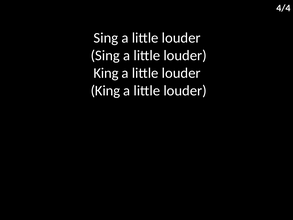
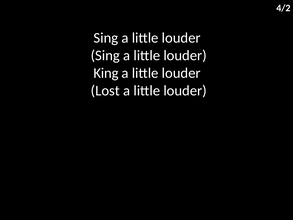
4/4: 4/4 -> 4/2
King at (105, 91): King -> Lost
